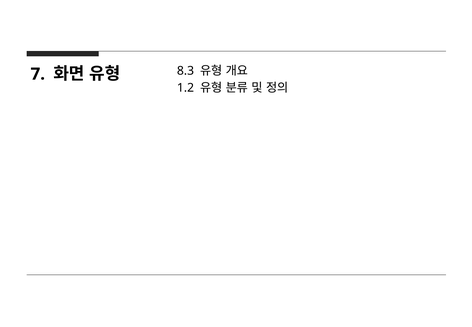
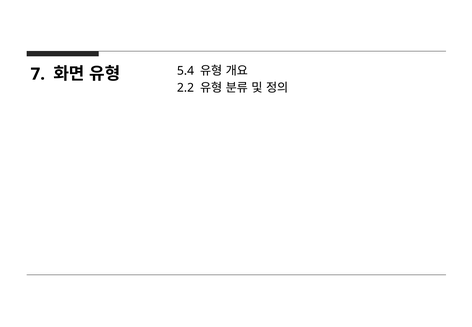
8.3: 8.3 -> 5.4
1.2: 1.2 -> 2.2
